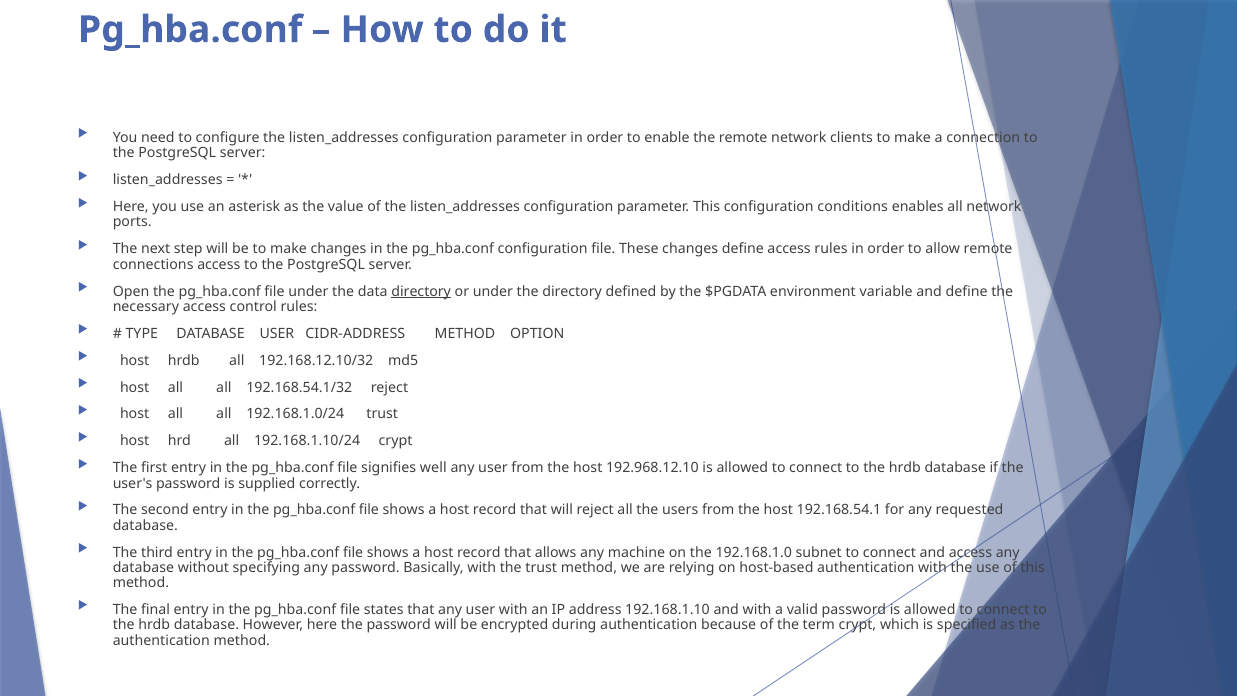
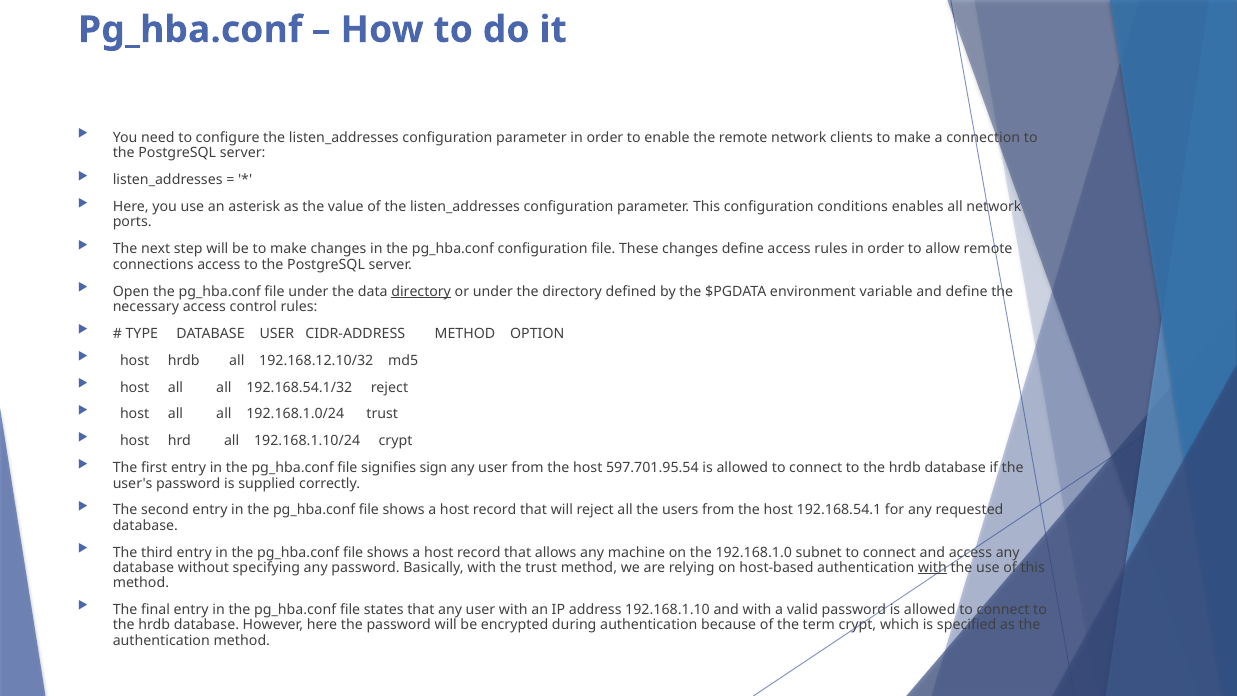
well: well -> sign
192.968.12.10: 192.968.12.10 -> 597.701.95.54
with at (932, 568) underline: none -> present
